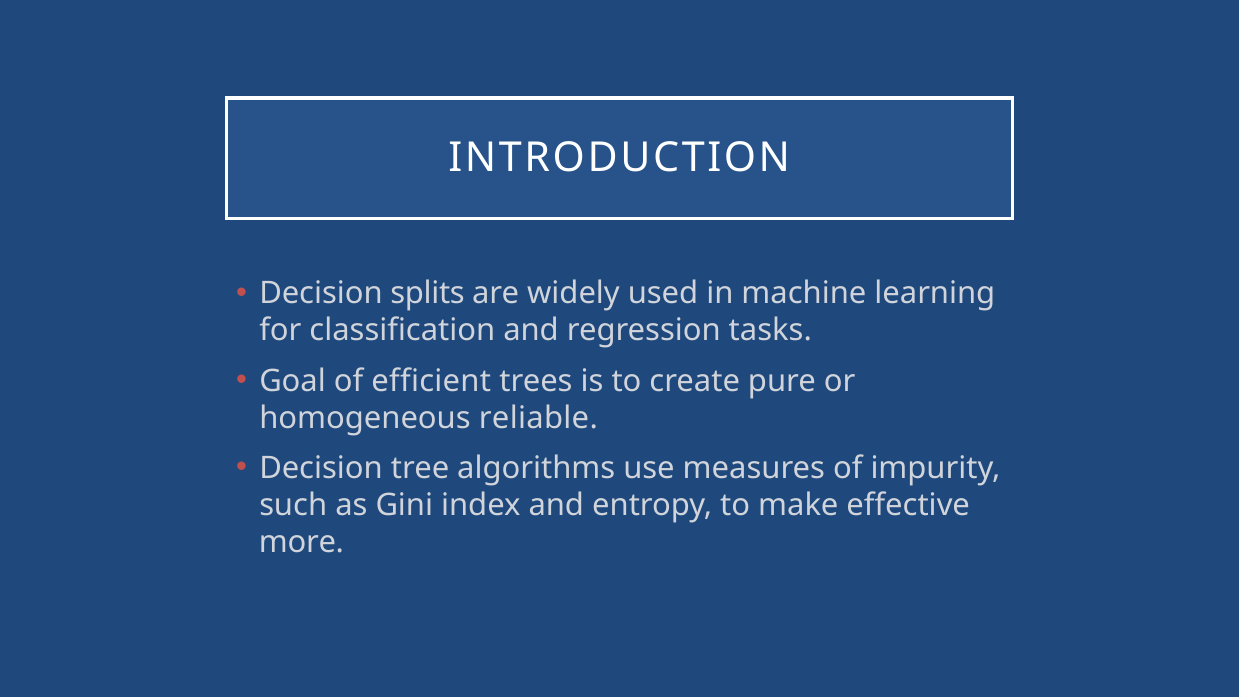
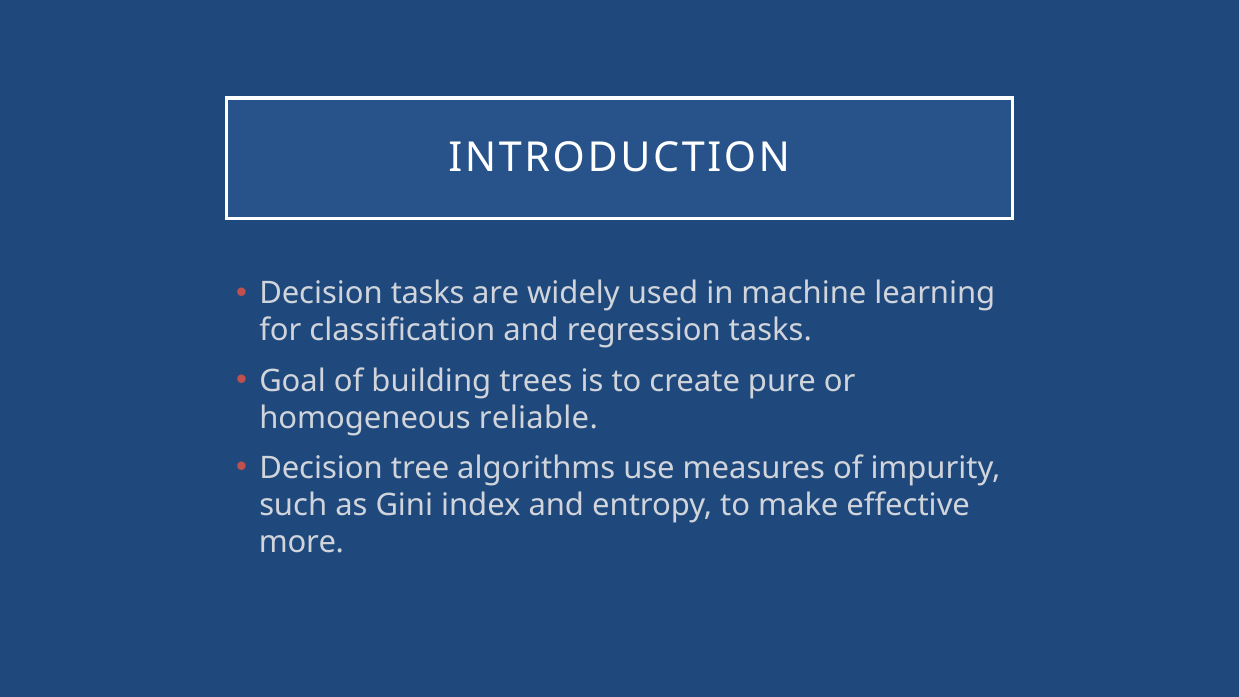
Decision splits: splits -> tasks
efficient: efficient -> building
